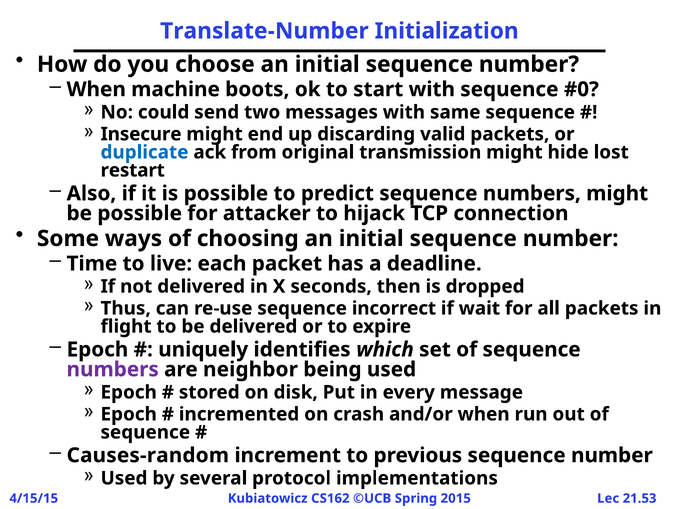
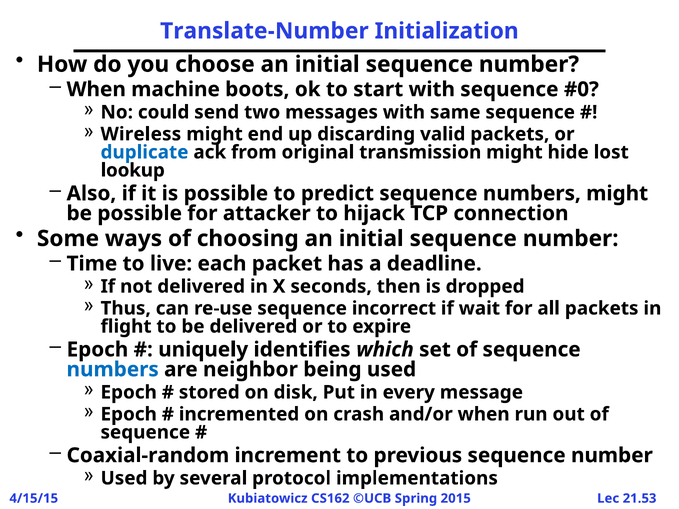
Insecure: Insecure -> Wireless
restart: restart -> lookup
numbers at (113, 370) colour: purple -> blue
Causes-random: Causes-random -> Coaxial-random
